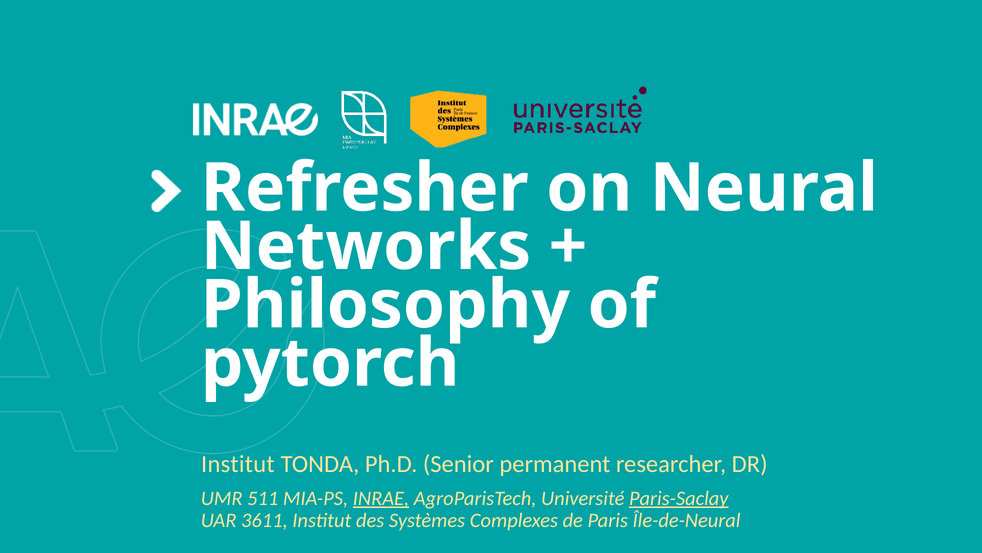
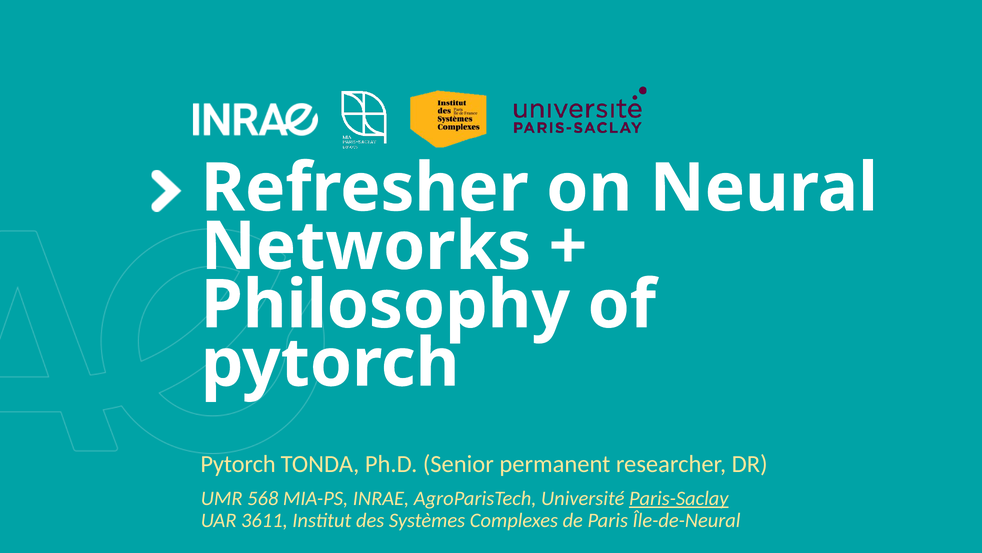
Institut at (238, 463): Institut -> Pytorch
511: 511 -> 568
INRAE at (381, 498) underline: present -> none
